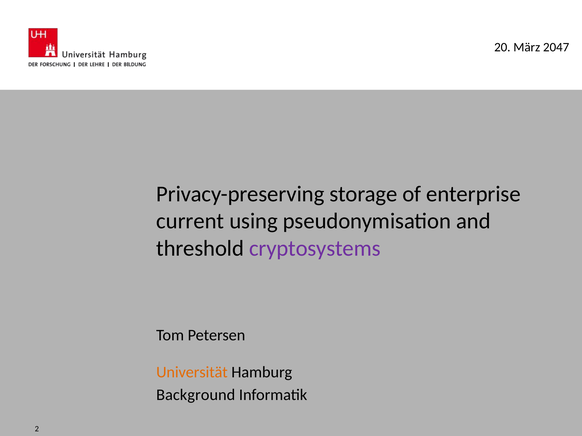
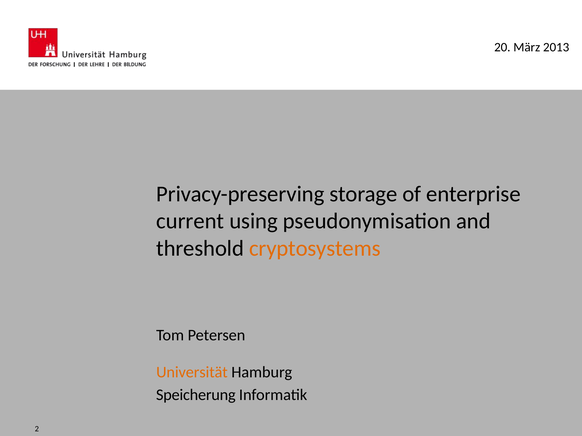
2047: 2047 -> 2013
cryptosystems colour: purple -> orange
Background: Background -> Speicherung
